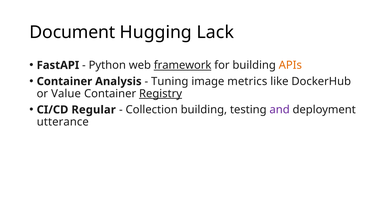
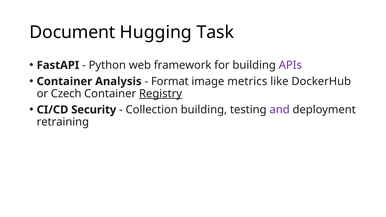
Lack: Lack -> Task
framework underline: present -> none
APIs colour: orange -> purple
Tuning: Tuning -> Format
Value: Value -> Czech
Regular: Regular -> Security
utterance: utterance -> retraining
